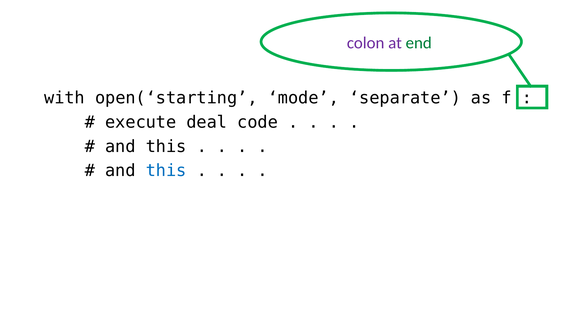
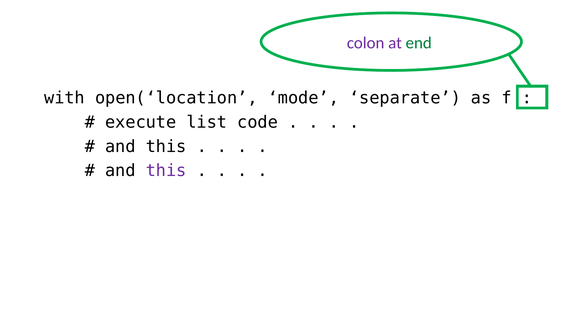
open(‘starting: open(‘starting -> open(‘location
deal: deal -> list
this at (166, 171) colour: blue -> purple
